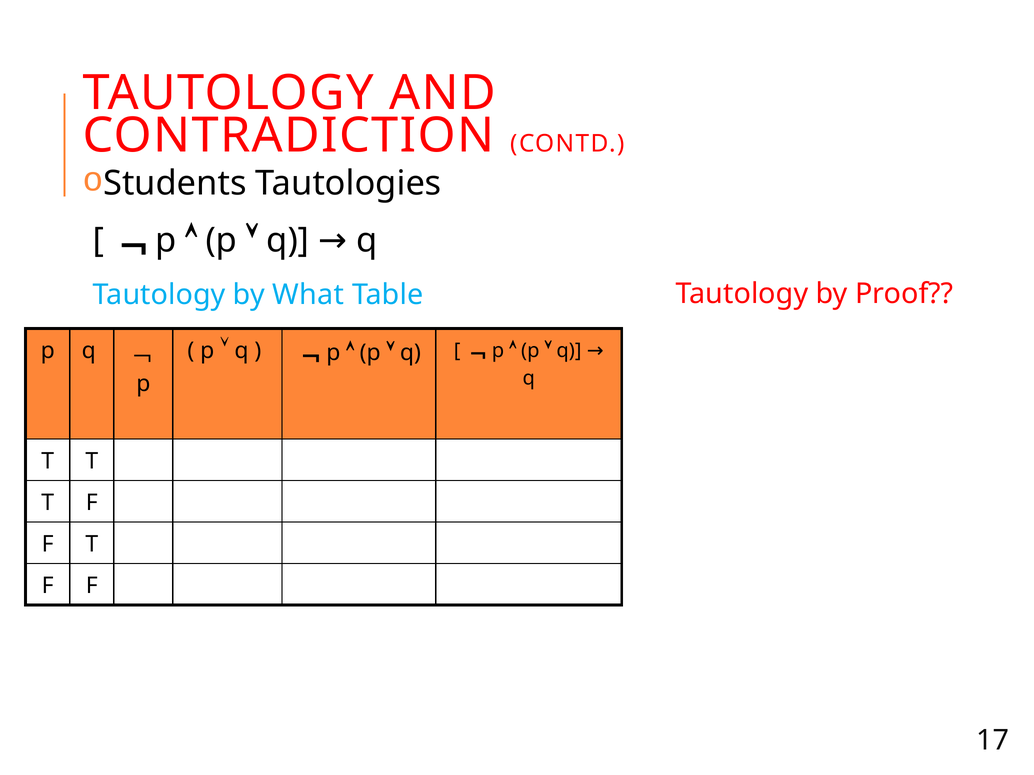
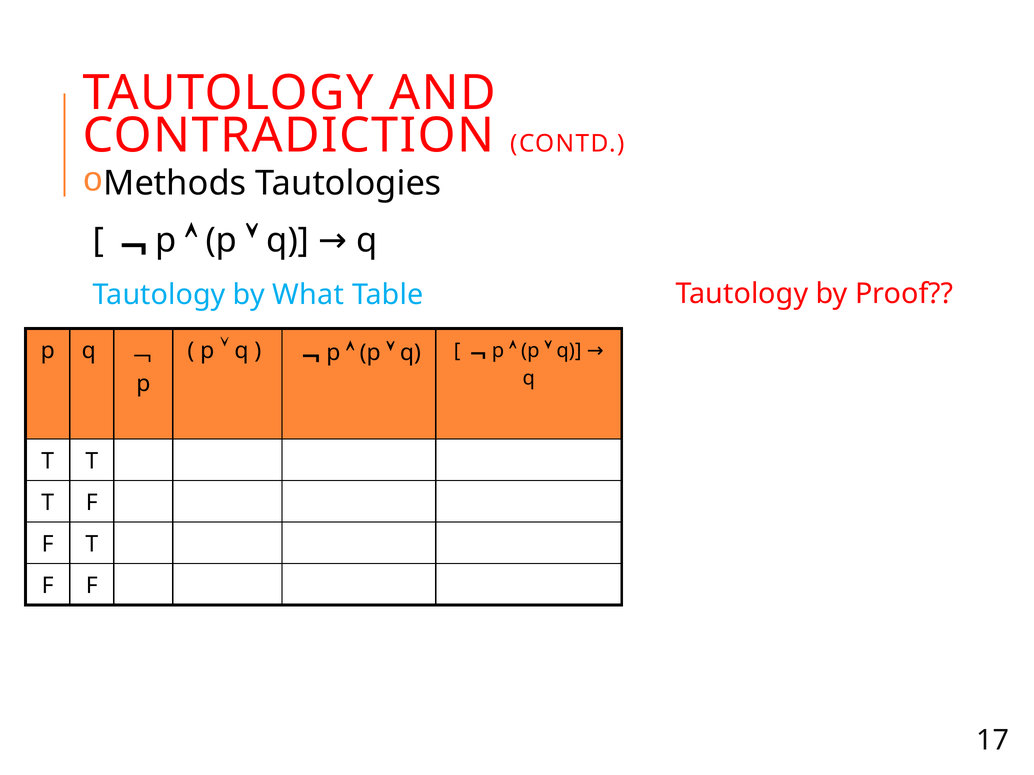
Students: Students -> Methods
